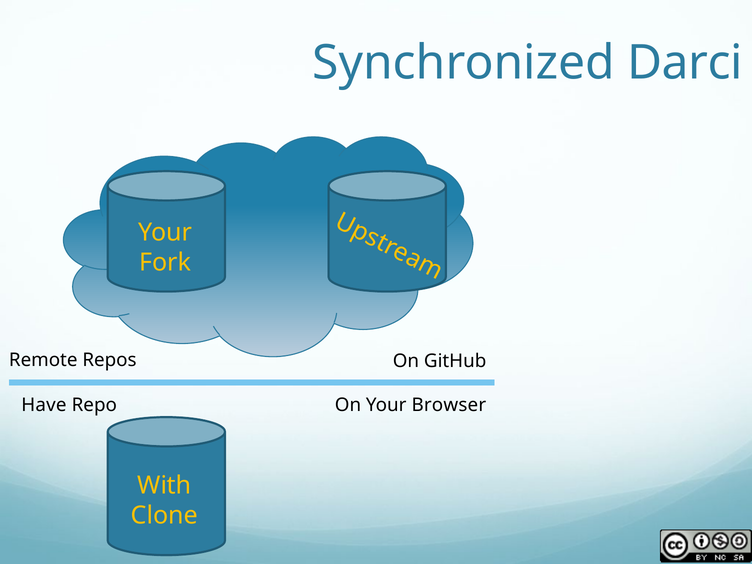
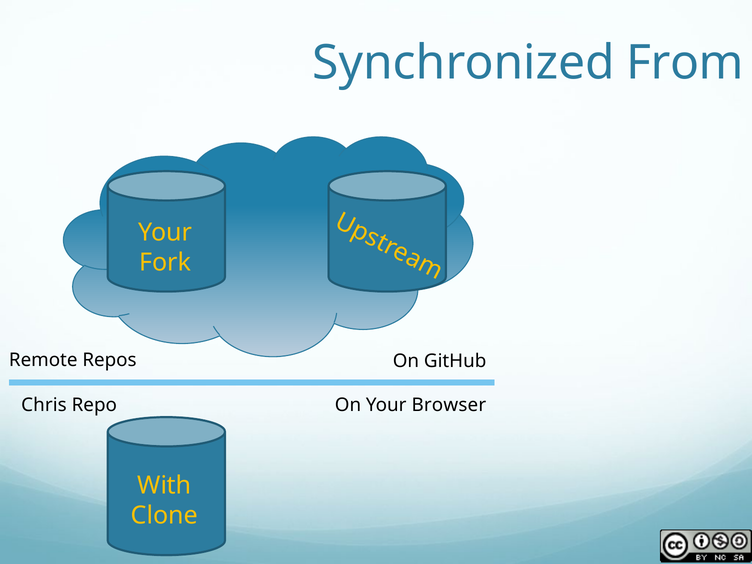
Darci: Darci -> From
Have: Have -> Chris
